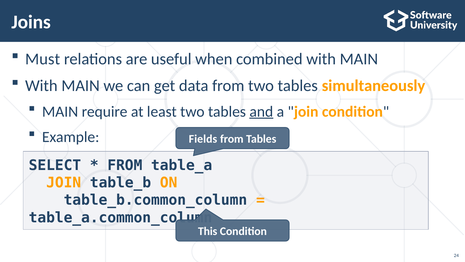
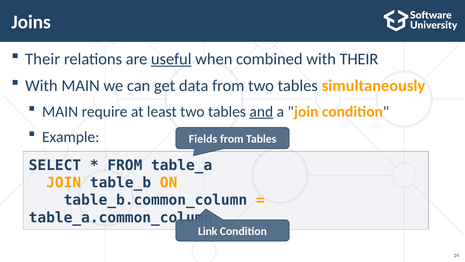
Must at (43, 59): Must -> Their
useful underline: none -> present
combined with MAIN: MAIN -> THEIR
This: This -> Link
